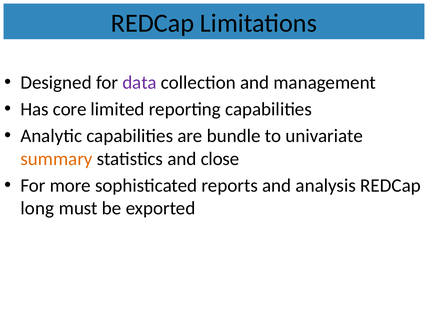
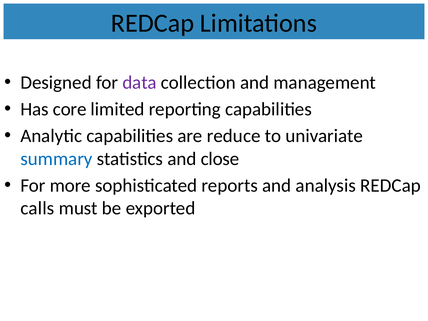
bundle: bundle -> reduce
summary colour: orange -> blue
long: long -> calls
